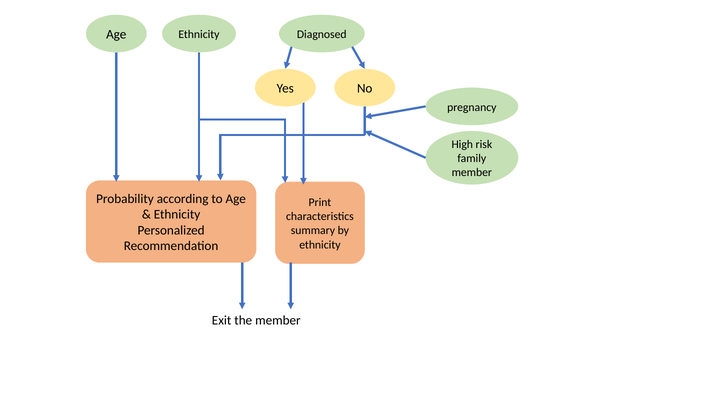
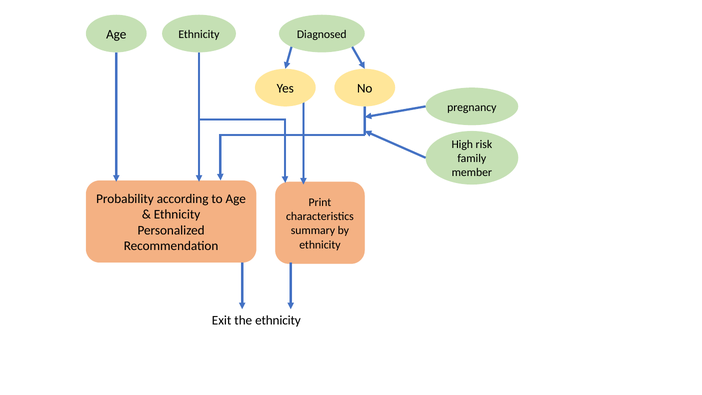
the member: member -> ethnicity
